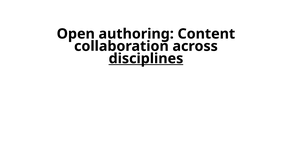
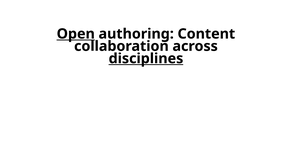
Open underline: none -> present
